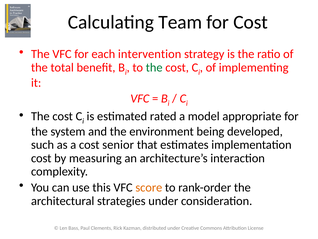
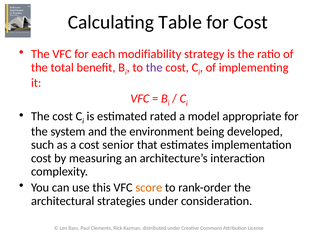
Team: Team -> Table
intervention: intervention -> modifiability
the at (154, 67) colour: green -> purple
